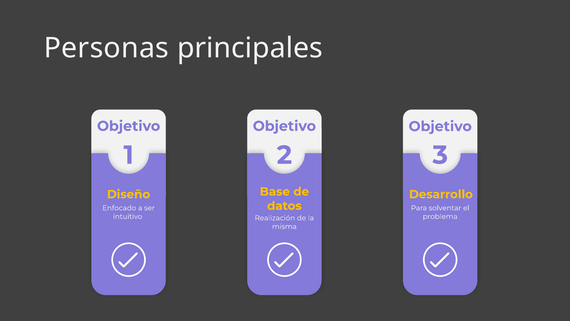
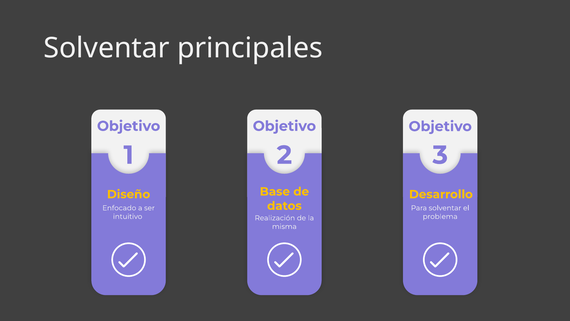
Personas at (106, 48): Personas -> Solventar
